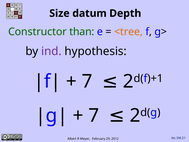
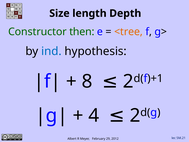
datum: datum -> length
than: than -> then
ind colour: purple -> blue
7 at (87, 81): 7 -> 8
7 at (94, 115): 7 -> 4
